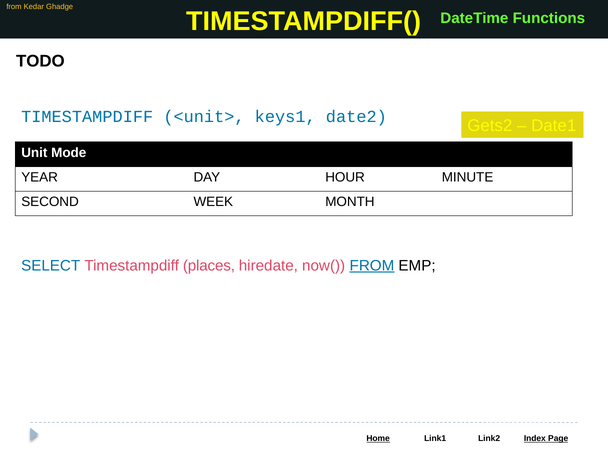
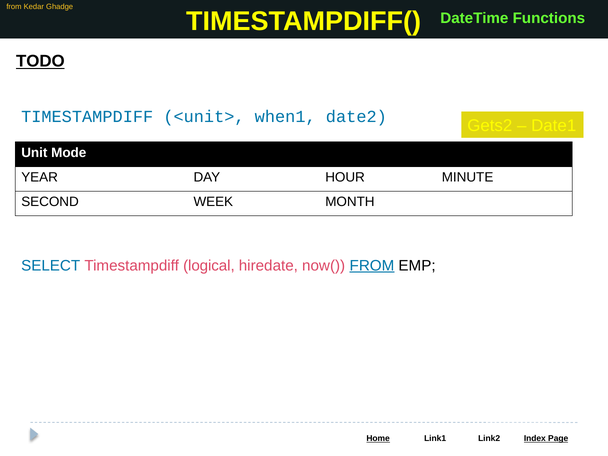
TODO underline: none -> present
keys1: keys1 -> when1
places: places -> logical
